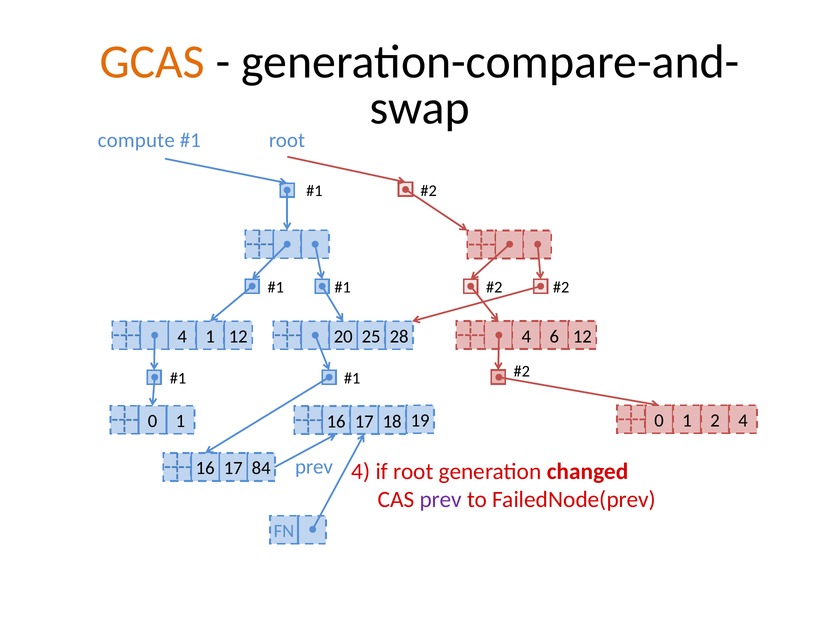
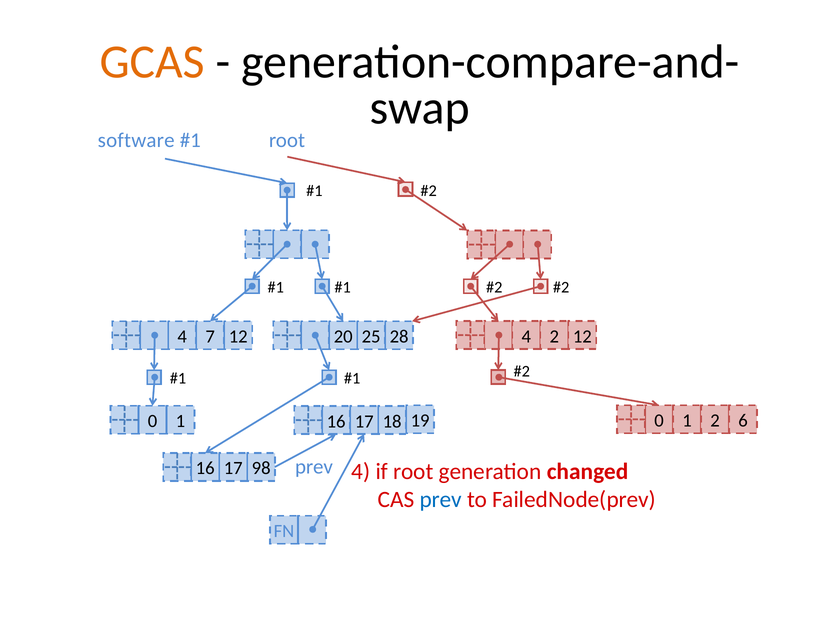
compute: compute -> software
4 6: 6 -> 2
4 1: 1 -> 7
2 4: 4 -> 6
84: 84 -> 98
prev at (441, 500) colour: purple -> blue
